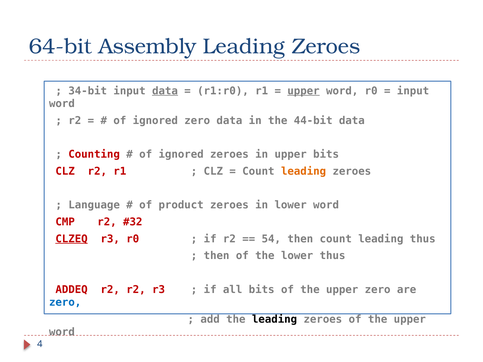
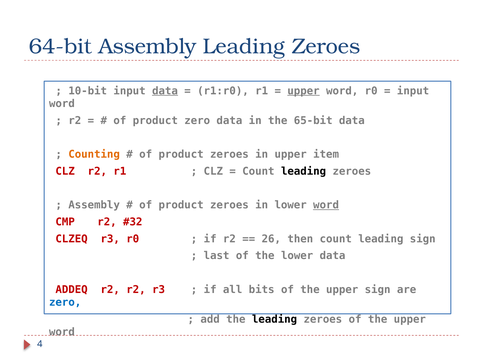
34-bit: 34-bit -> 10-bit
ignored at (155, 121): ignored -> product
44-bit: 44-bit -> 65-bit
Counting colour: red -> orange
ignored at (181, 154): ignored -> product
upper bits: bits -> item
leading at (304, 171) colour: orange -> black
Language at (94, 205): Language -> Assembly
word at (326, 205) underline: none -> present
CLZEQ underline: present -> none
54: 54 -> 26
leading thus: thus -> sign
then at (217, 256): then -> last
lower thus: thus -> data
upper zero: zero -> sign
